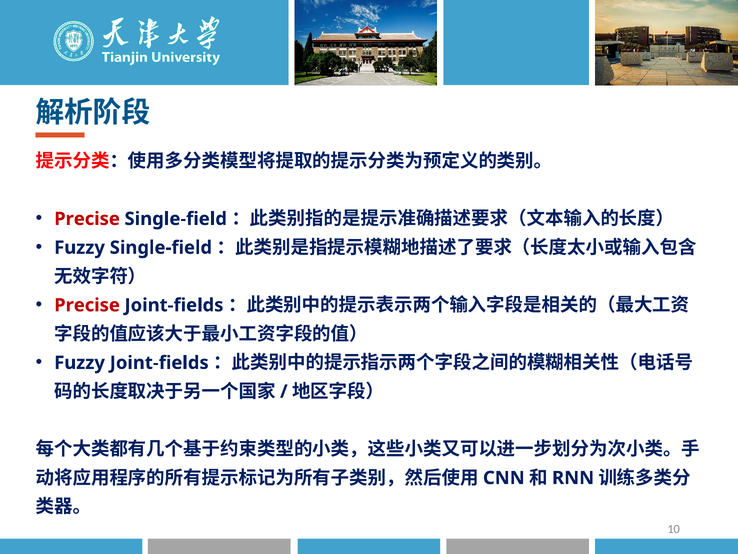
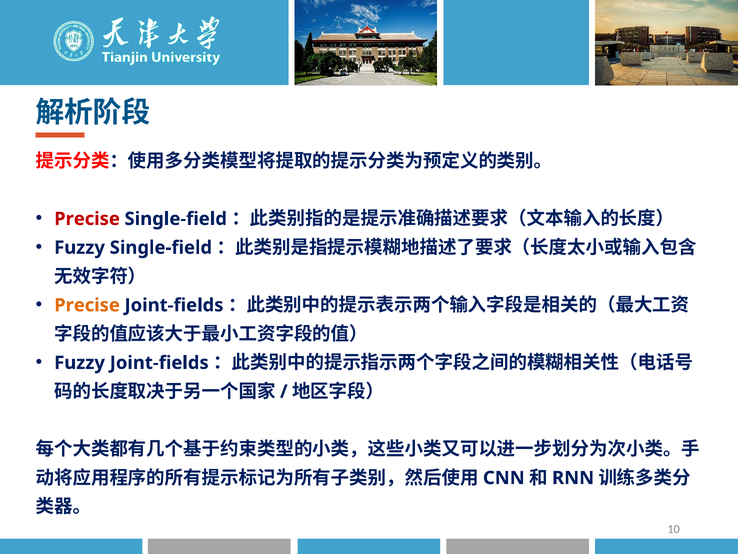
Precise at (87, 305) colour: red -> orange
